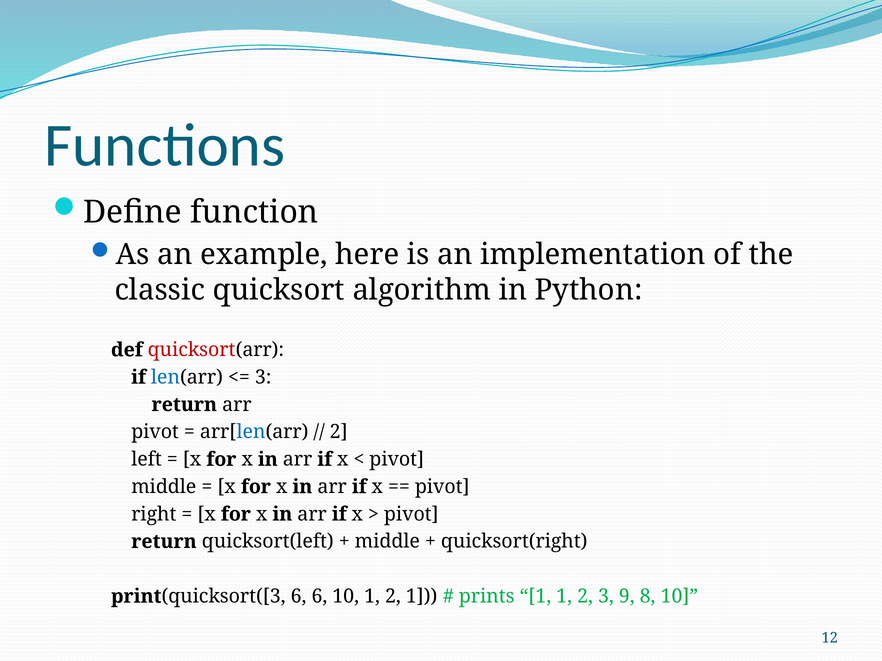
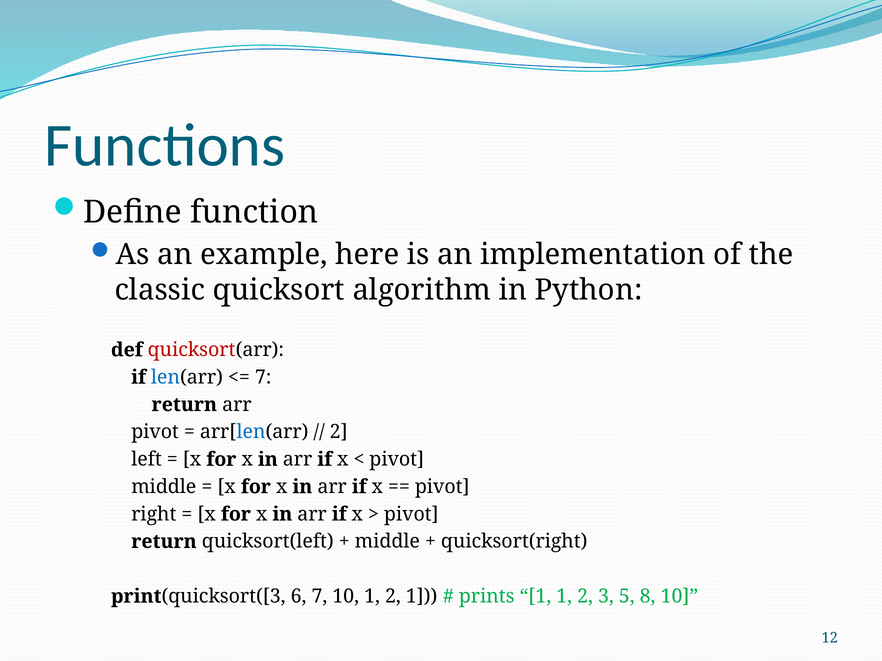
3 at (263, 378): 3 -> 7
6 6: 6 -> 7
9: 9 -> 5
